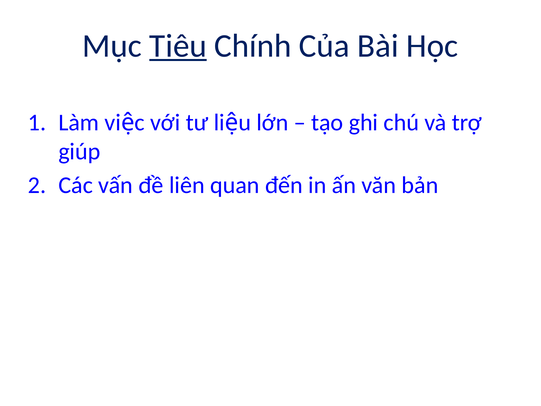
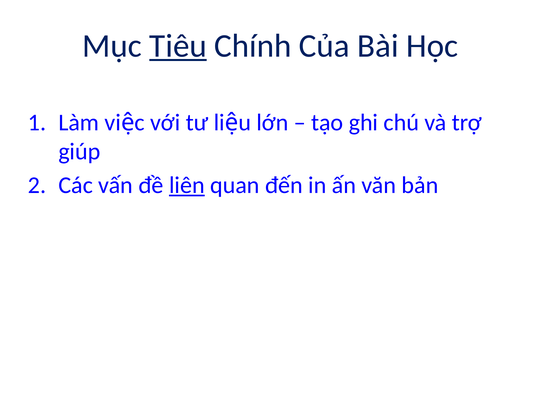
liên underline: none -> present
